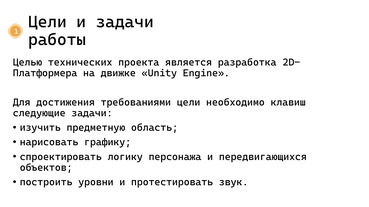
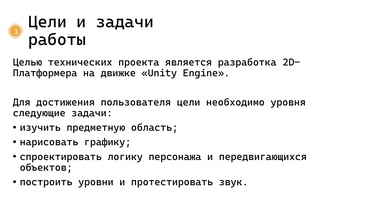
требованиями: требованиями -> пользователя
клавиш: клавиш -> уровня
